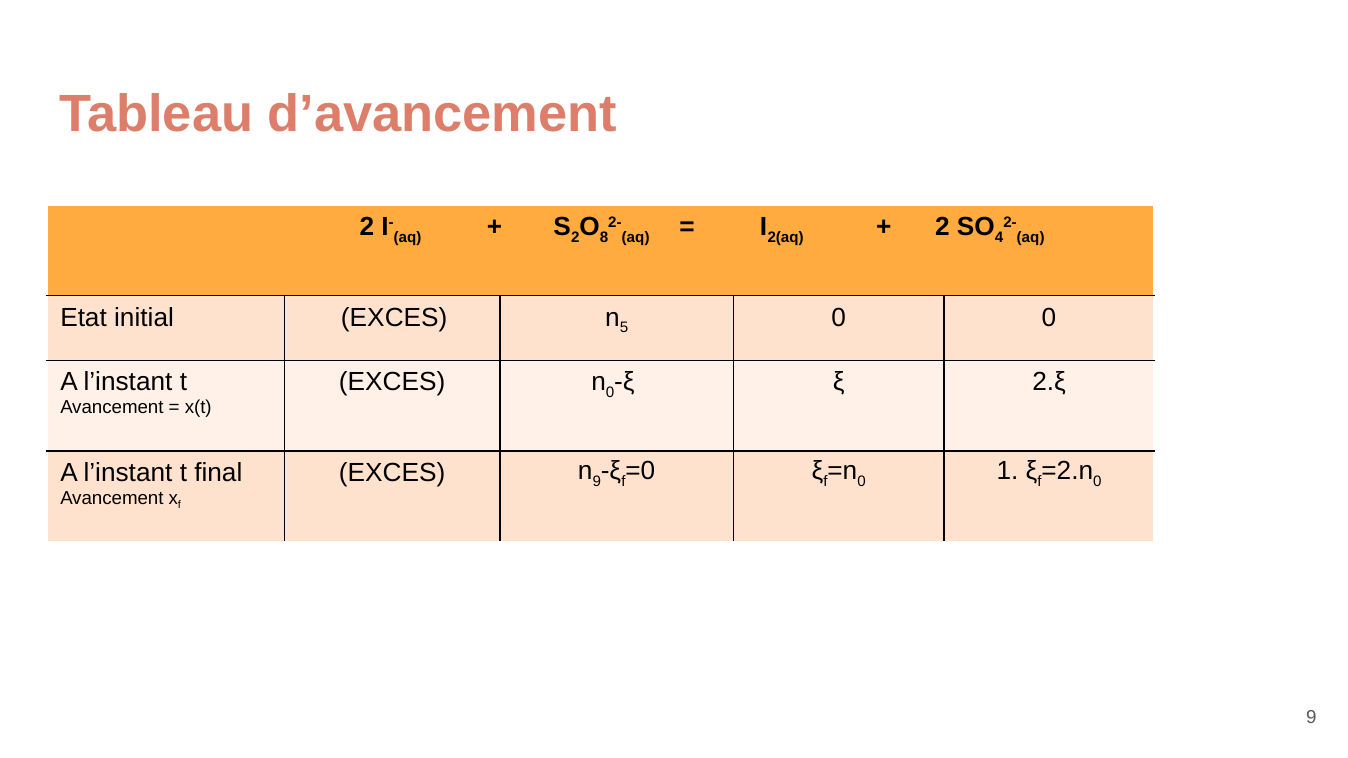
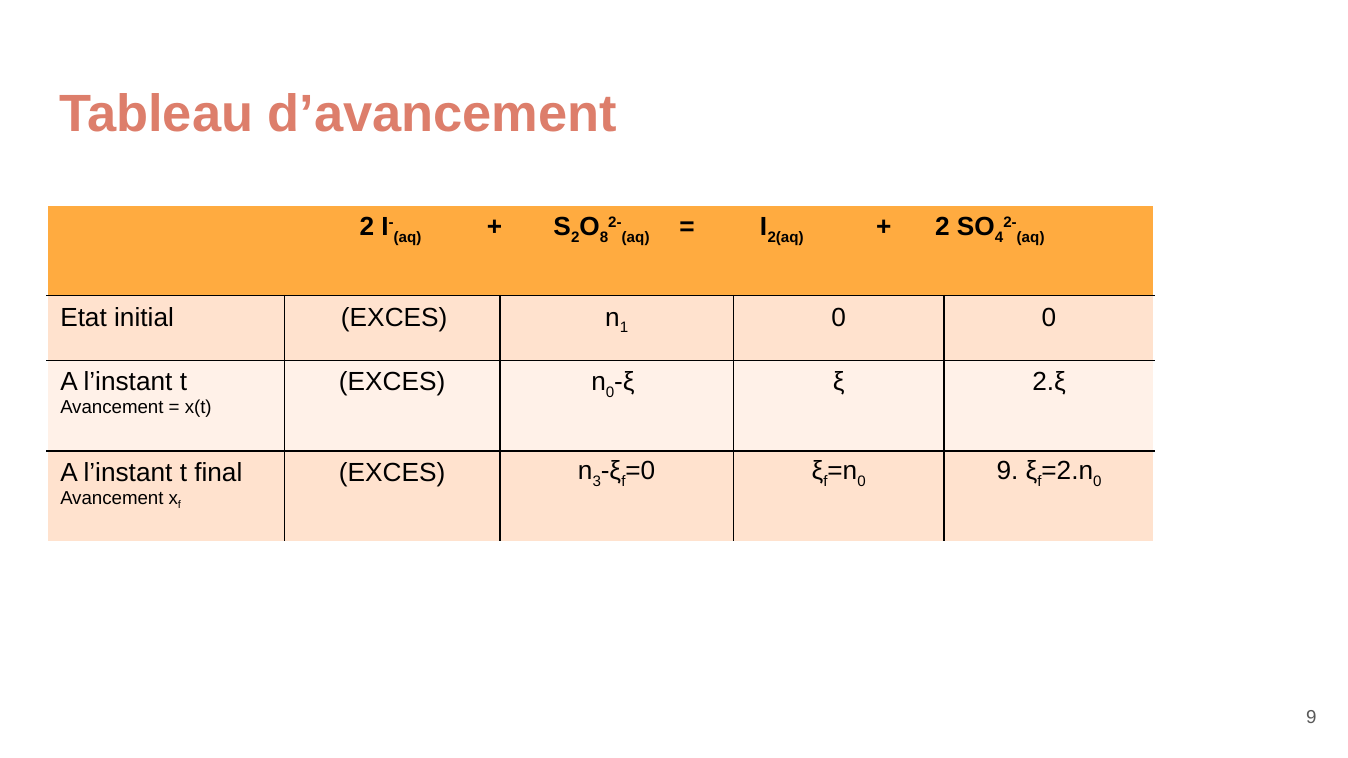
5: 5 -> 1
9 at (597, 482): 9 -> 3
0 1: 1 -> 9
